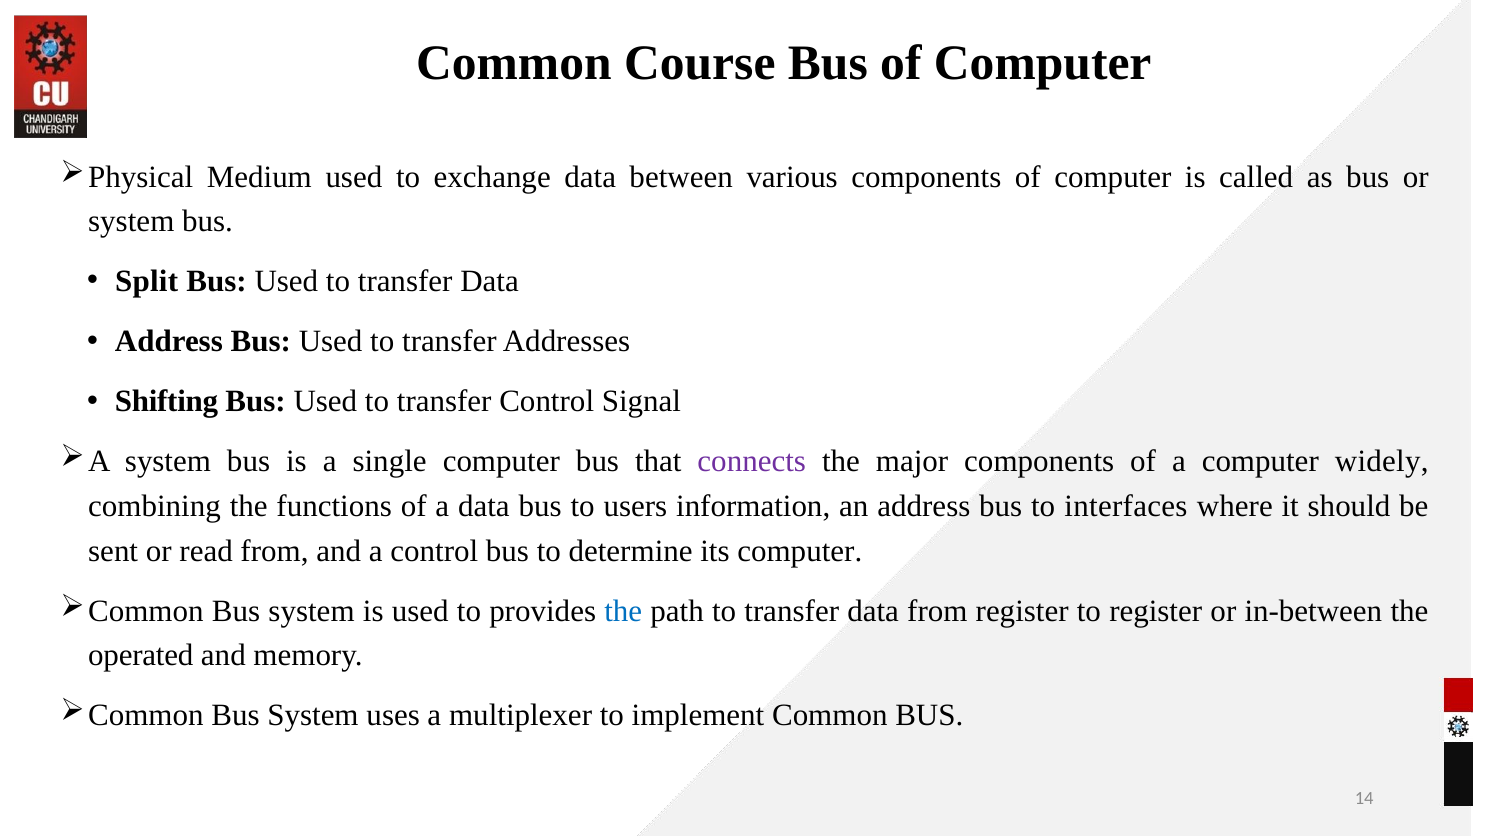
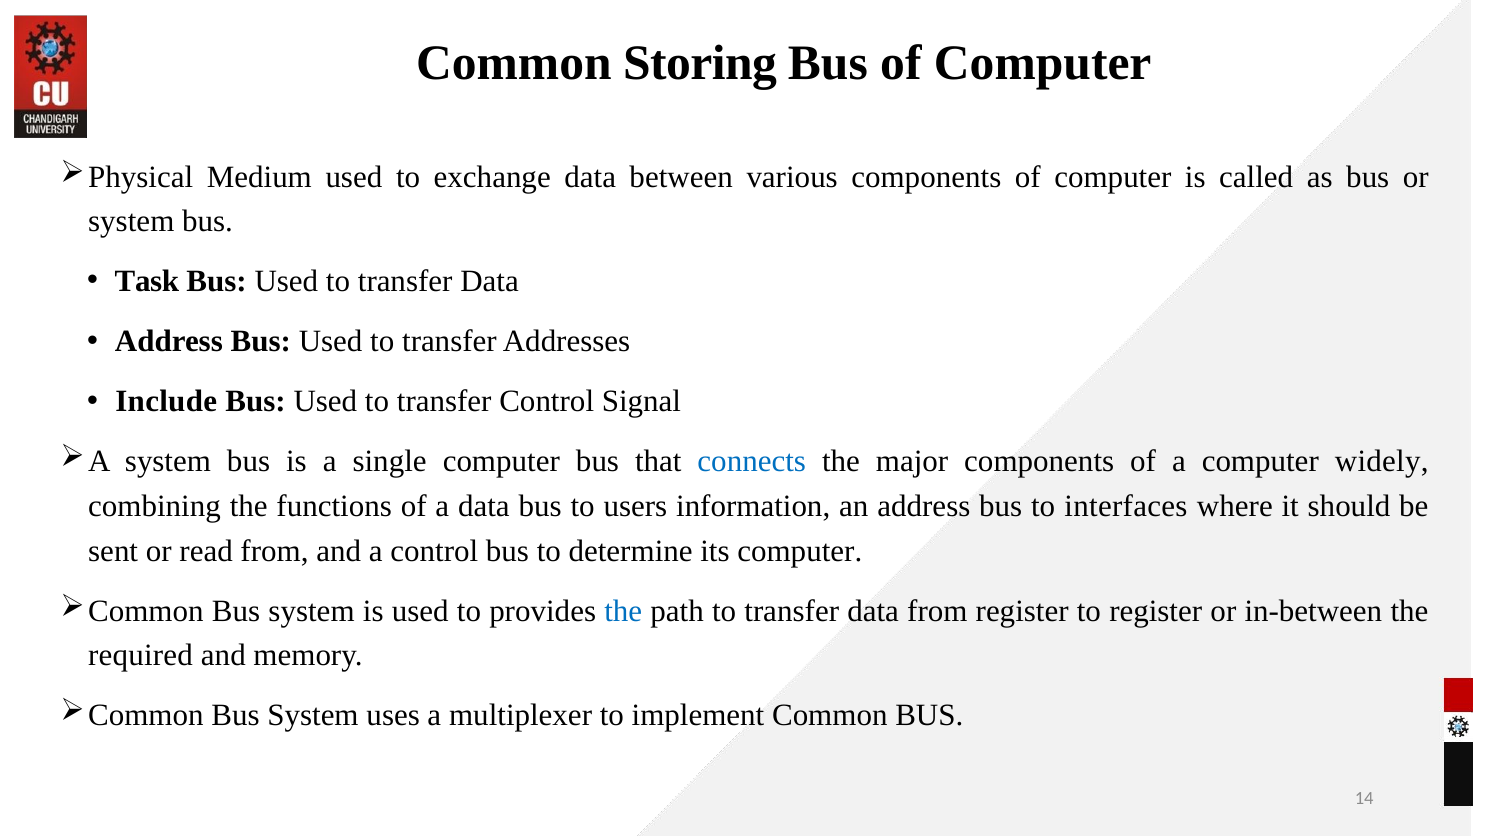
Course: Course -> Storing
Split: Split -> Task
Shifting: Shifting -> Include
connects colour: purple -> blue
operated: operated -> required
